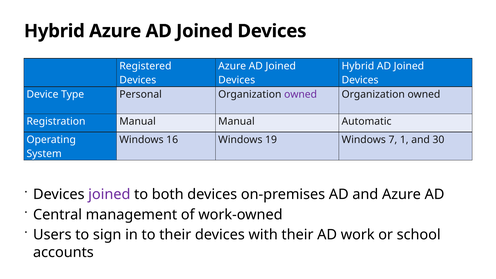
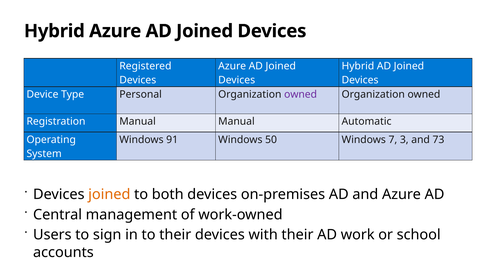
16: 16 -> 91
19: 19 -> 50
1: 1 -> 3
30: 30 -> 73
joined at (109, 194) colour: purple -> orange
